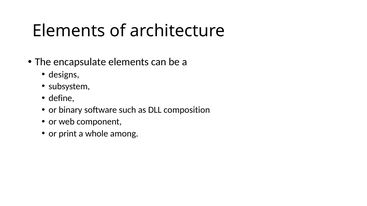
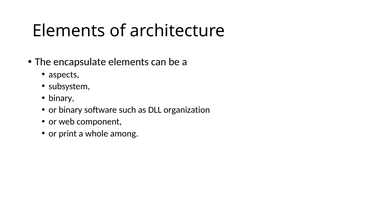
designs: designs -> aspects
define at (61, 98): define -> binary
composition: composition -> organization
